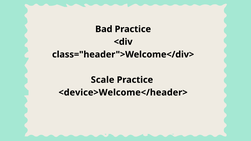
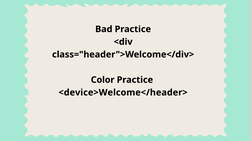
Scale: Scale -> Color
